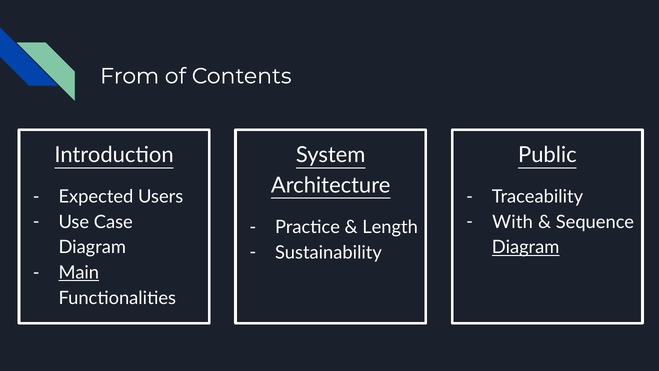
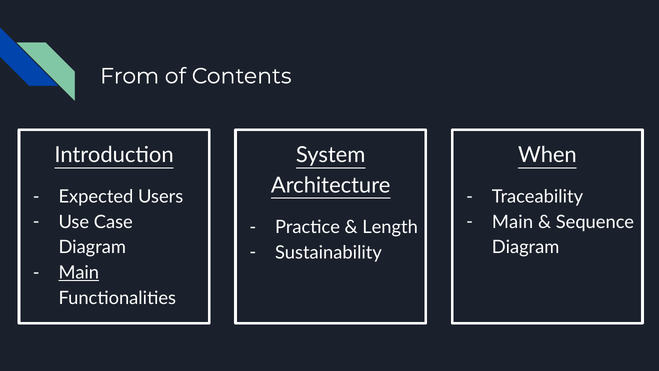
Public: Public -> When
With at (513, 222): With -> Main
Diagram at (526, 247) underline: present -> none
